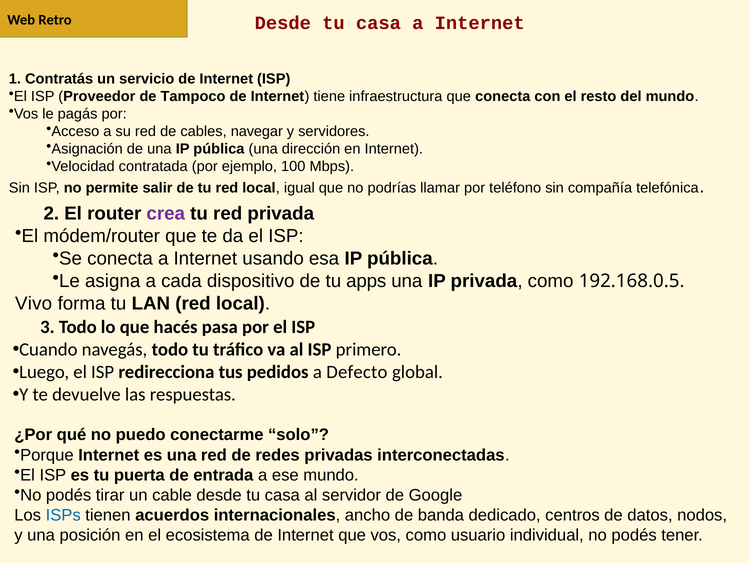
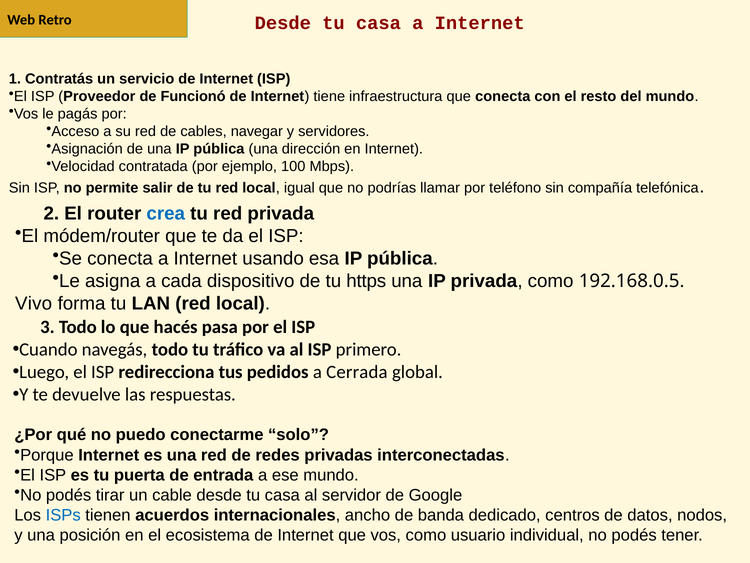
Tampoco: Tampoco -> Funcionó
crea colour: purple -> blue
apps: apps -> https
Defecto: Defecto -> Cerrada
